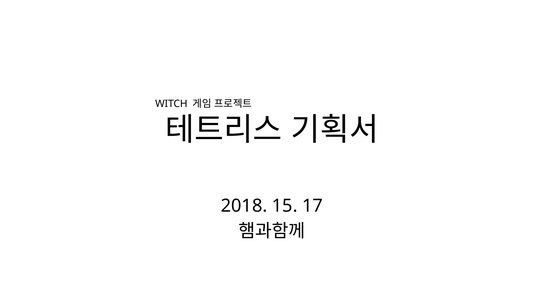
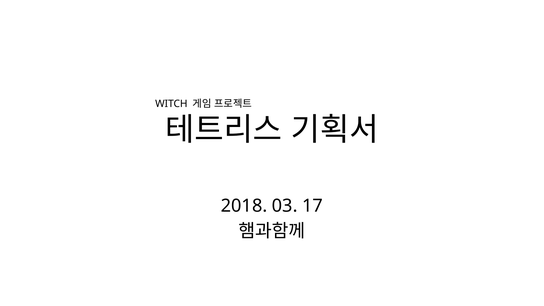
15: 15 -> 03
